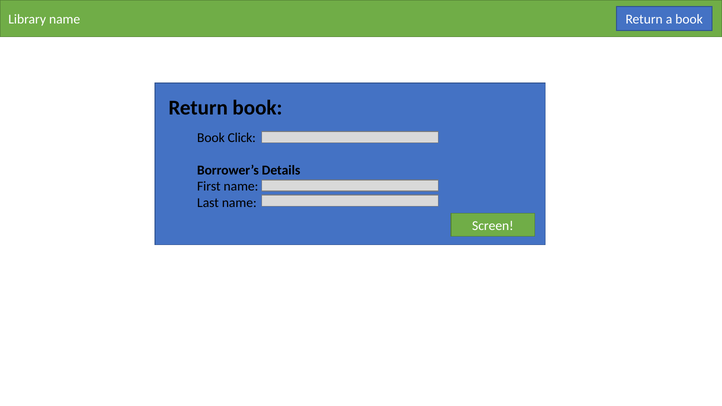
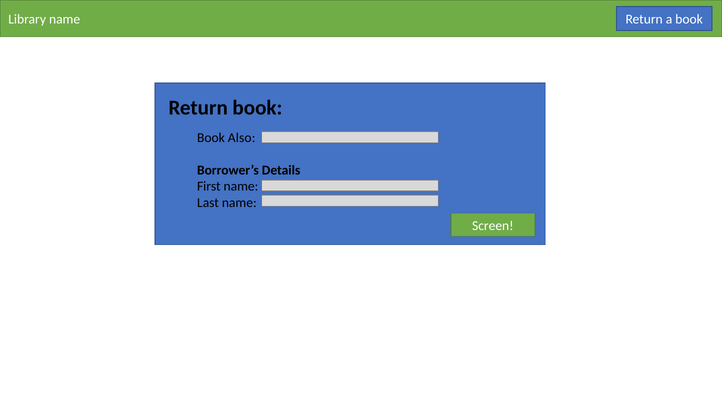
Click: Click -> Also
